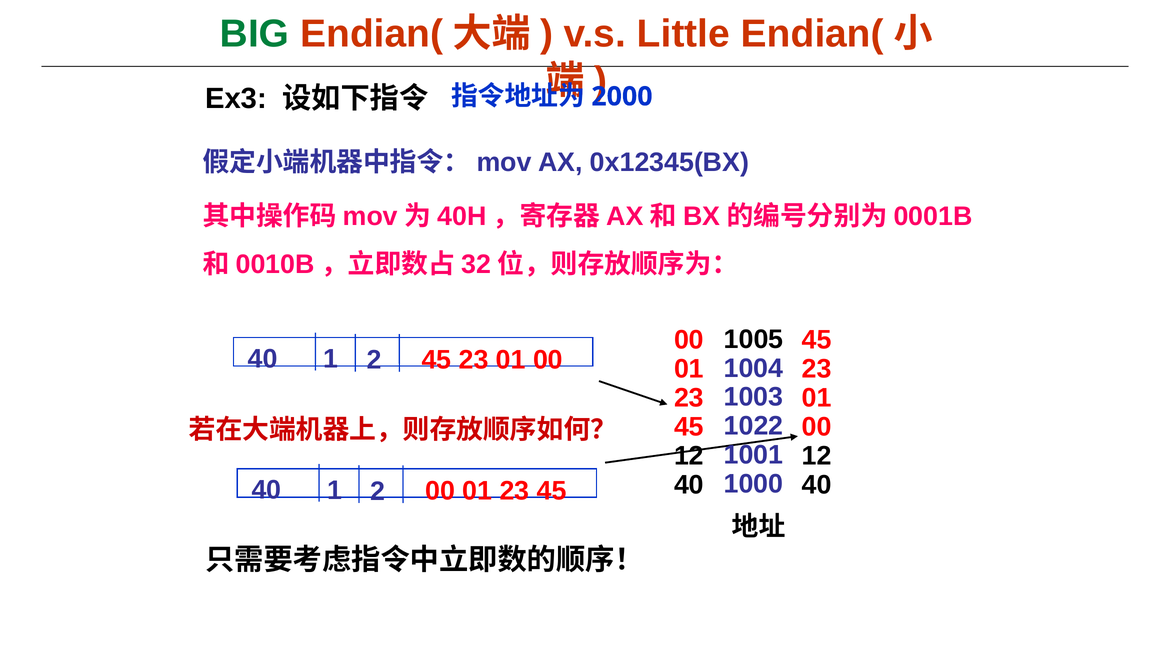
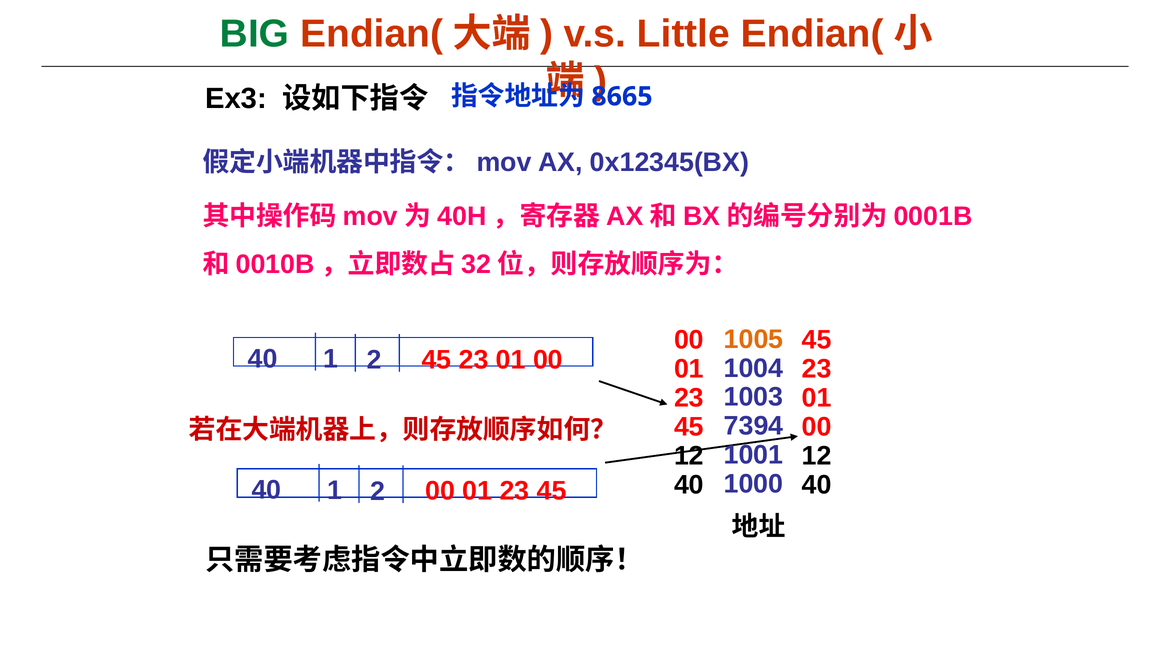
2000: 2000 -> 8665
1005 colour: black -> orange
1022: 1022 -> 7394
